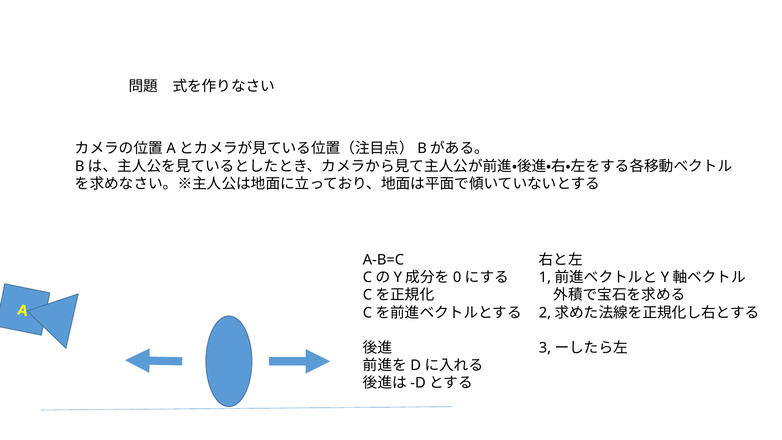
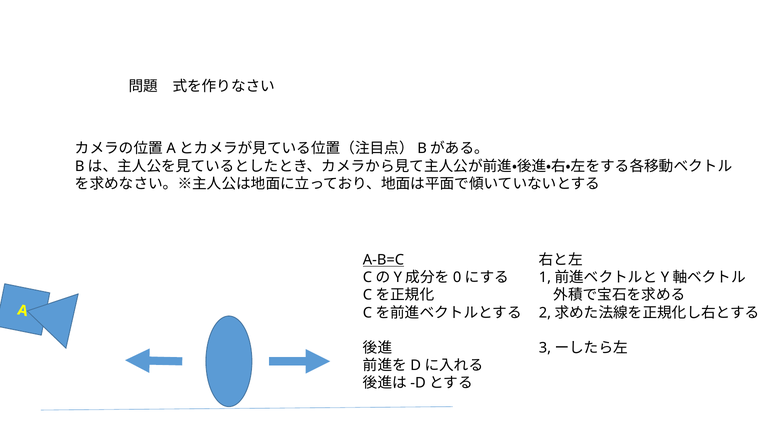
A-B=C underline: none -> present
